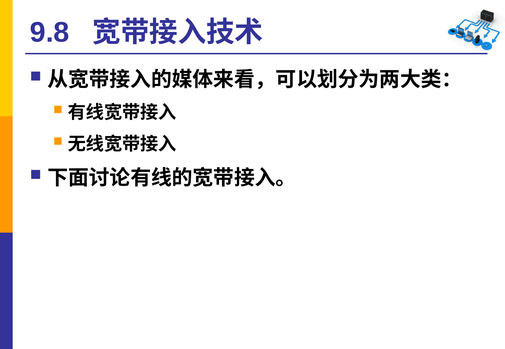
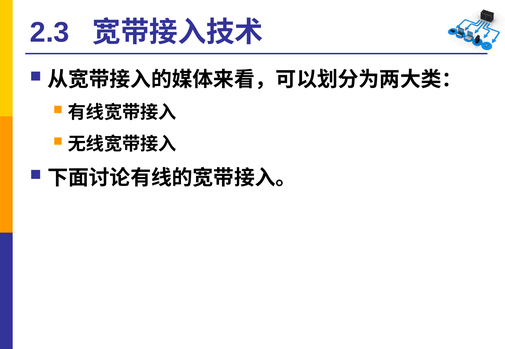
9.8: 9.8 -> 2.3
